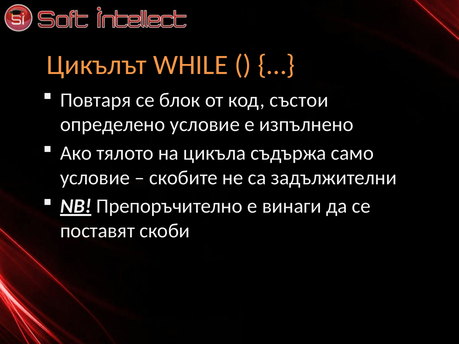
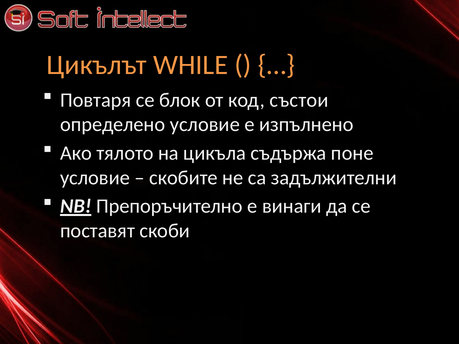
само: само -> поне
